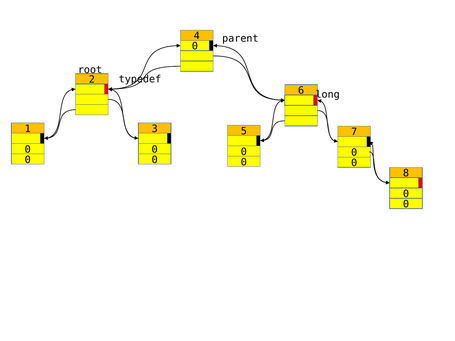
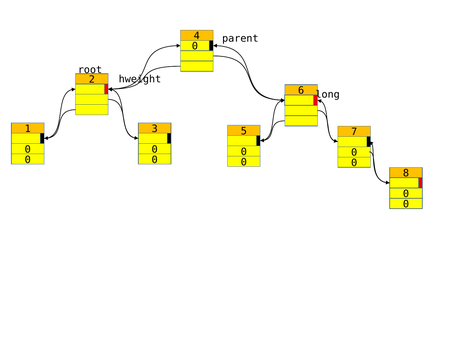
typedef: typedef -> hweight
